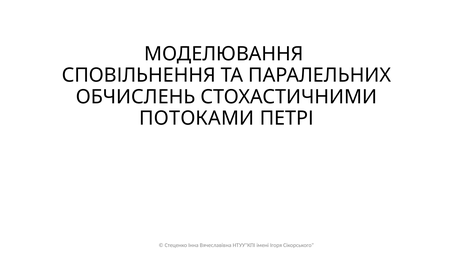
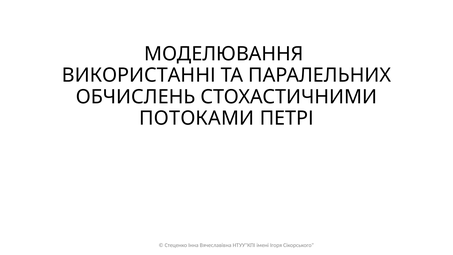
СПОВІЛЬНЕННЯ: СПОВІЛЬНЕННЯ -> ВИКОРИСТАННІ
